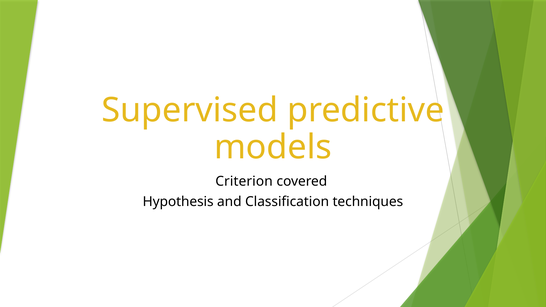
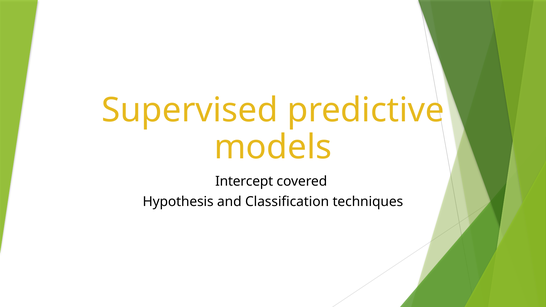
Criterion: Criterion -> Intercept
